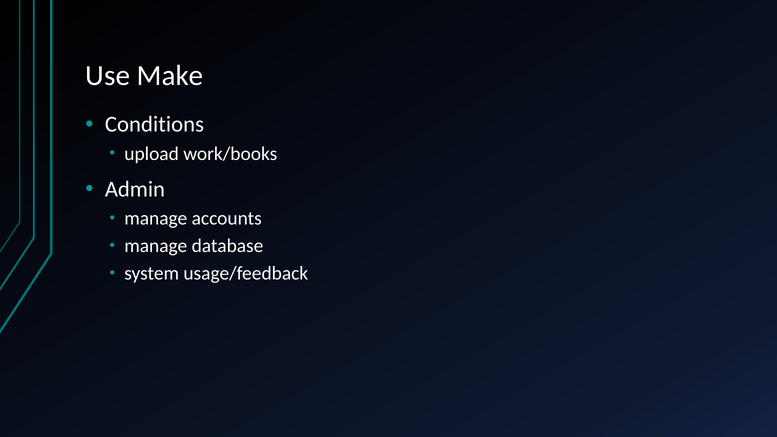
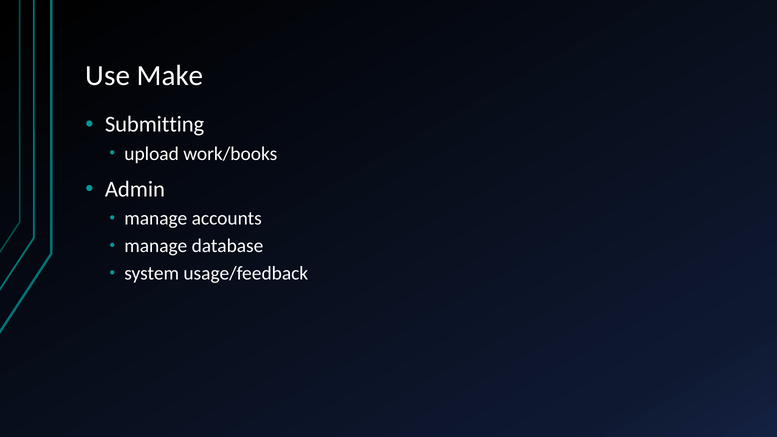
Conditions: Conditions -> Submitting
